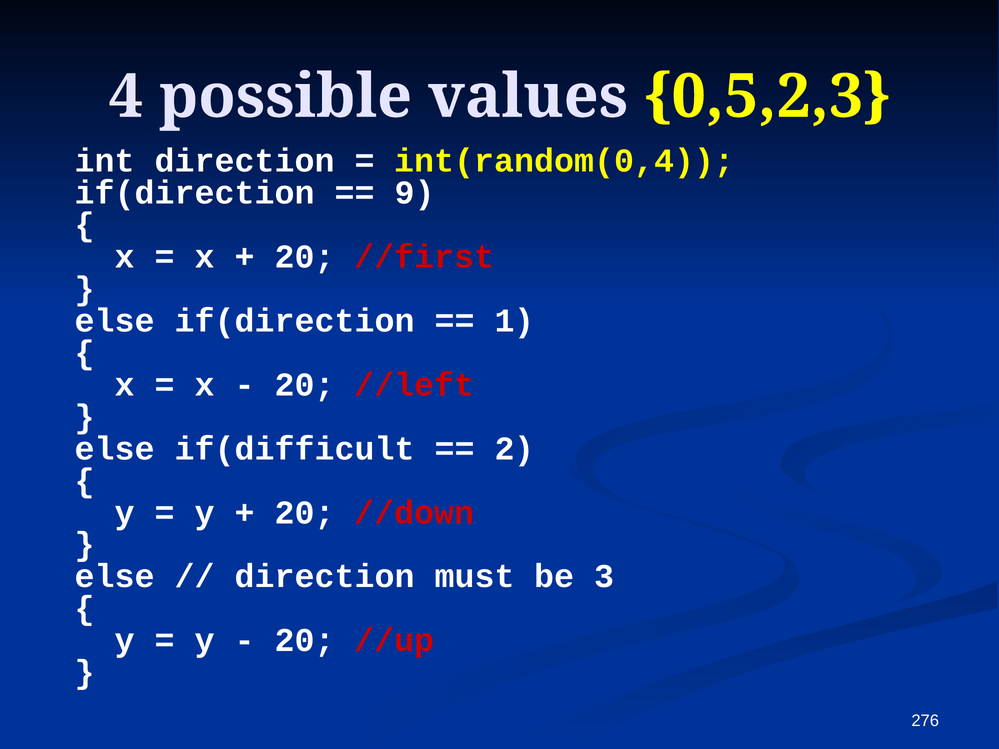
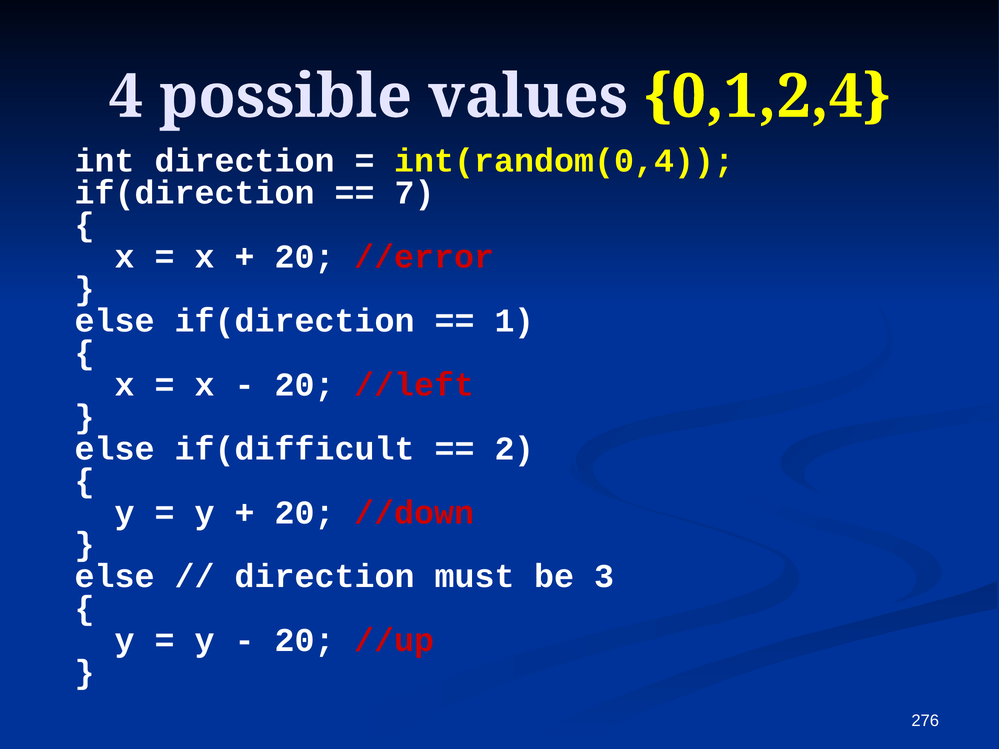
0,5,2,3: 0,5,2,3 -> 0,1,2,4
9: 9 -> 7
//first: //first -> //error
